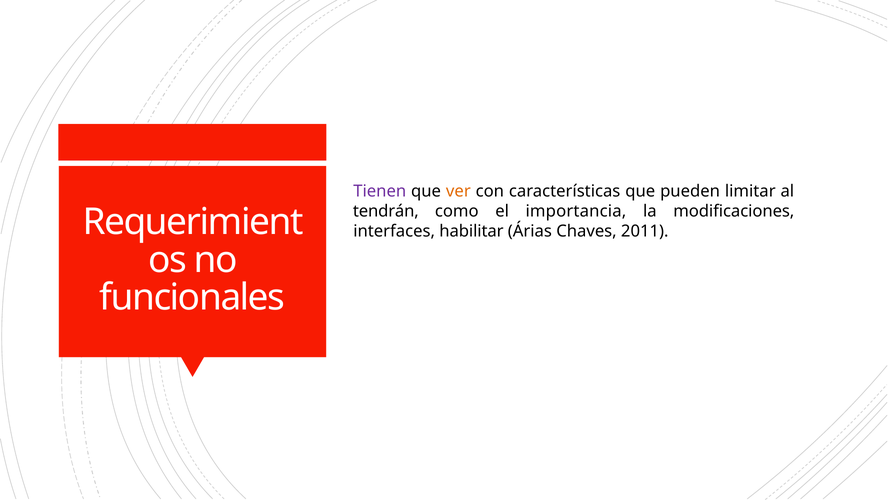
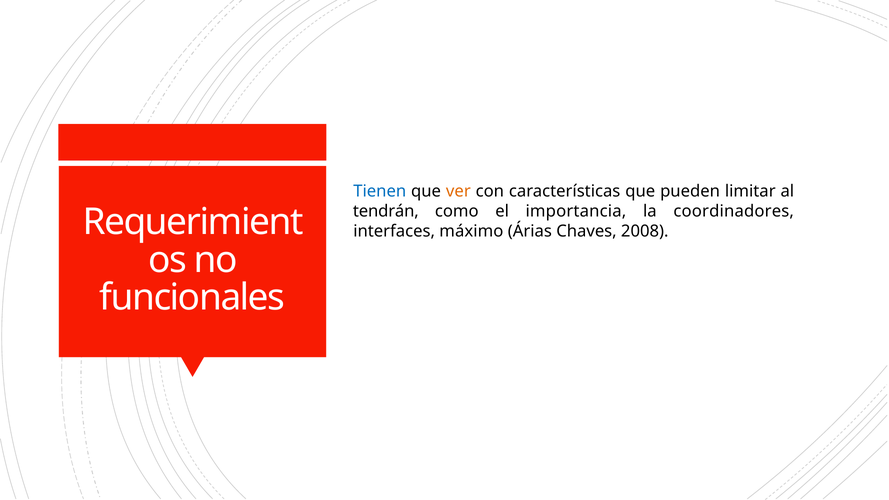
Tienen colour: purple -> blue
modificaciones: modificaciones -> coordinadores
habilitar: habilitar -> máximo
2011: 2011 -> 2008
